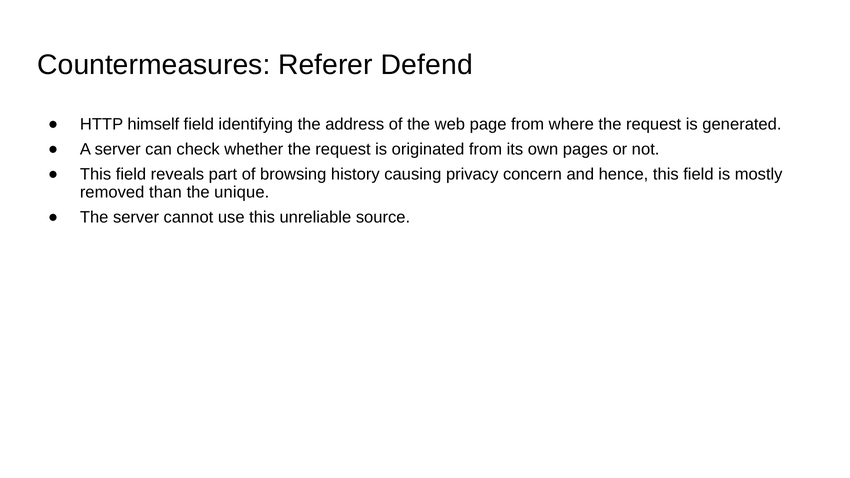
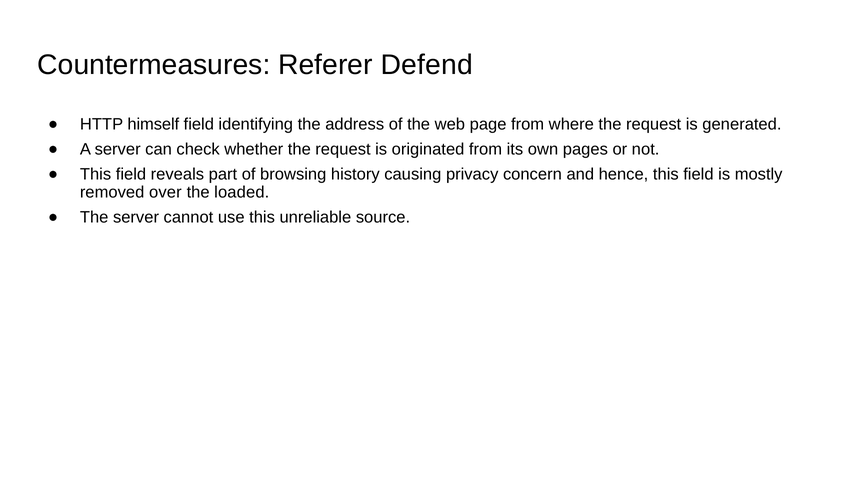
than: than -> over
unique: unique -> loaded
